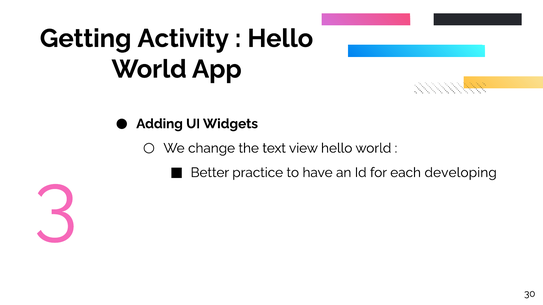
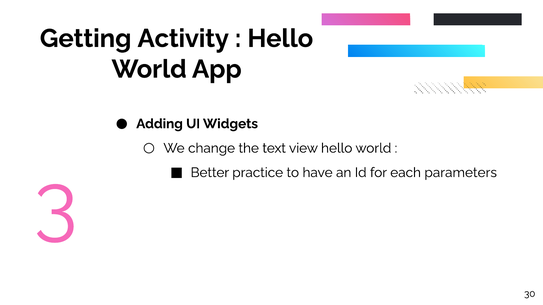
developing: developing -> parameters
